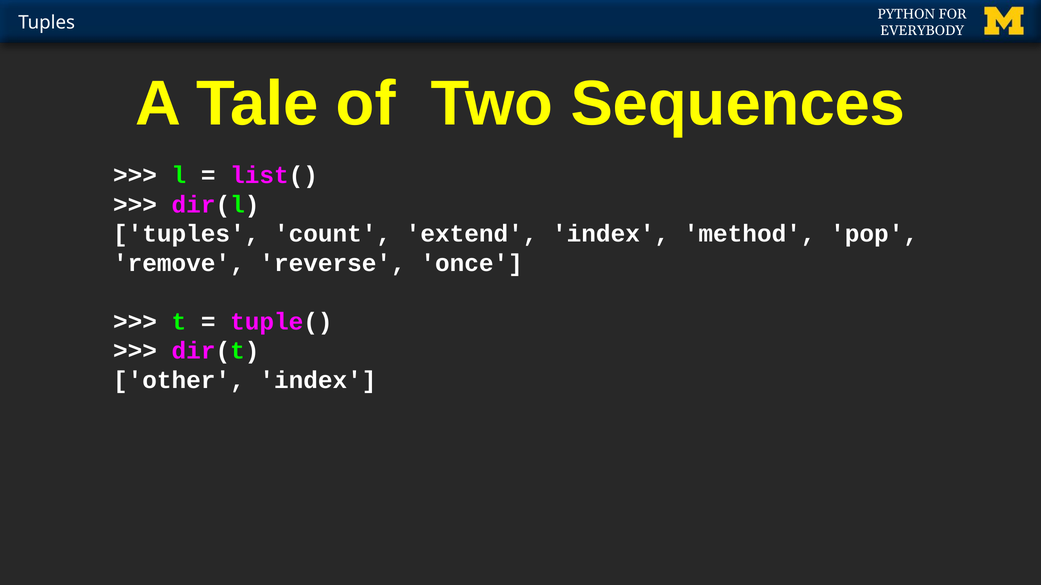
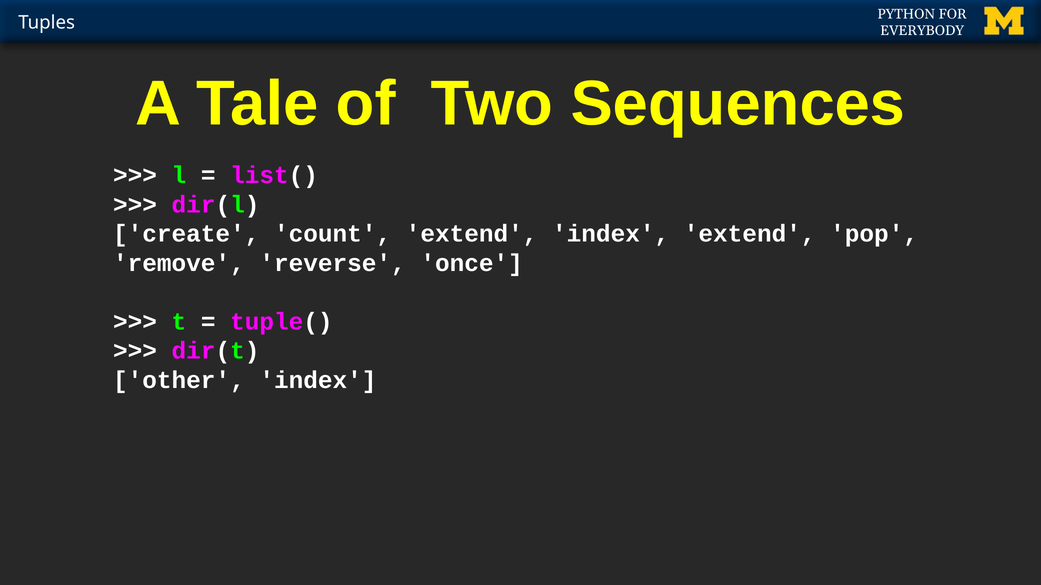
tuples at (186, 234): tuples -> create
index method: method -> extend
